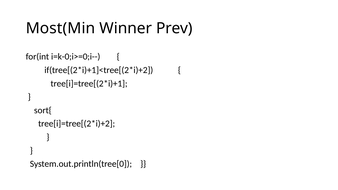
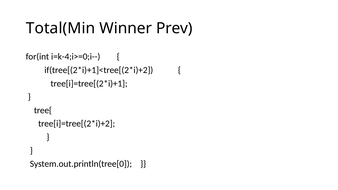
Most(Min: Most(Min -> Total(Min
i=k-0;i>=0;i--: i=k-0;i>=0;i-- -> i=k-4;i>=0;i--
sort{: sort{ -> tree{
